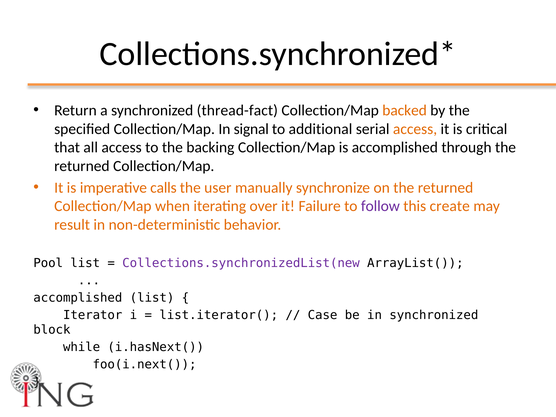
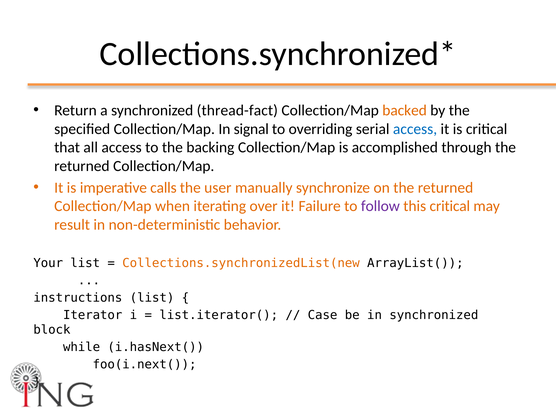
additional: additional -> overriding
access at (415, 129) colour: orange -> blue
this create: create -> critical
Pool: Pool -> Your
Collections.synchronizedList(new colour: purple -> orange
accomplished at (78, 298): accomplished -> instructions
